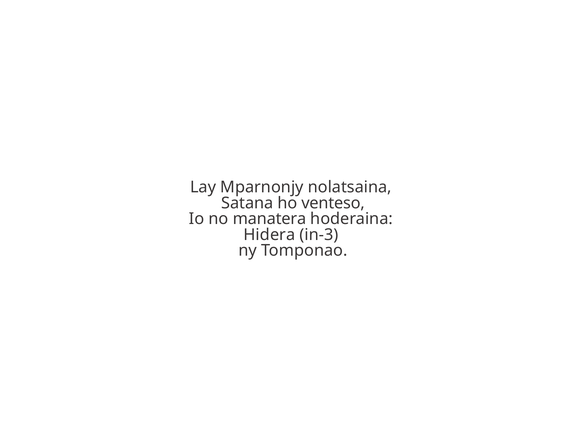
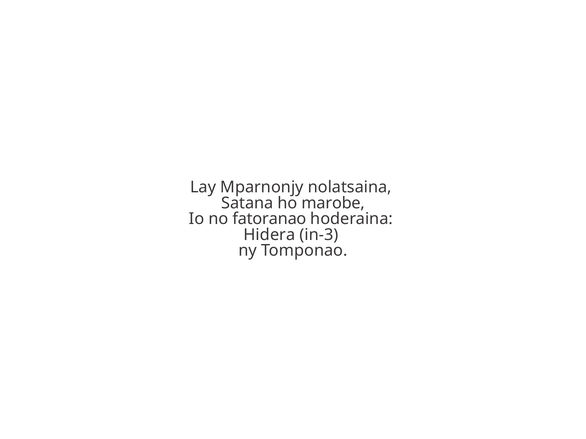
venteso: venteso -> marobe
manatera: manatera -> fatoranao
